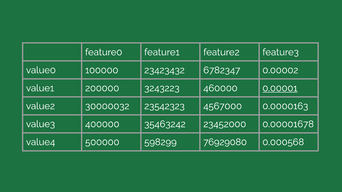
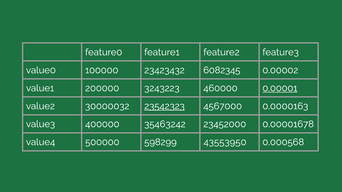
6782347: 6782347 -> 6082345
23542323 underline: none -> present
76929080: 76929080 -> 43553950
